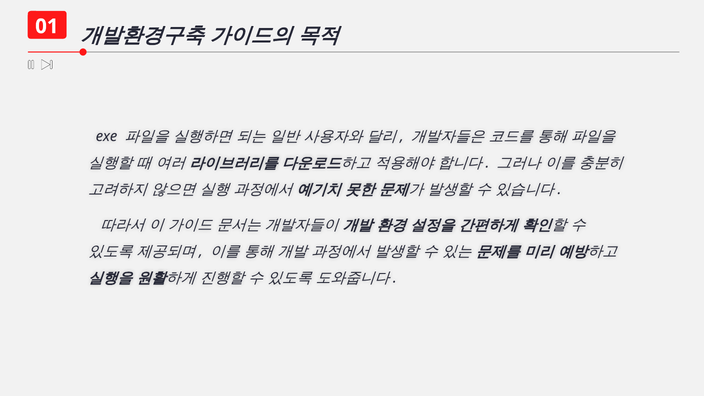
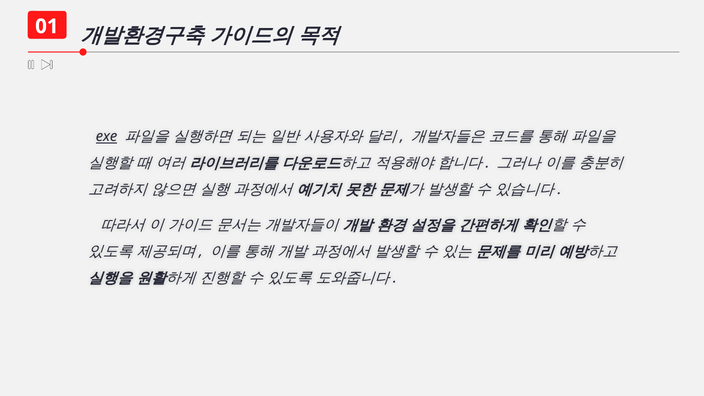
exe underline: none -> present
